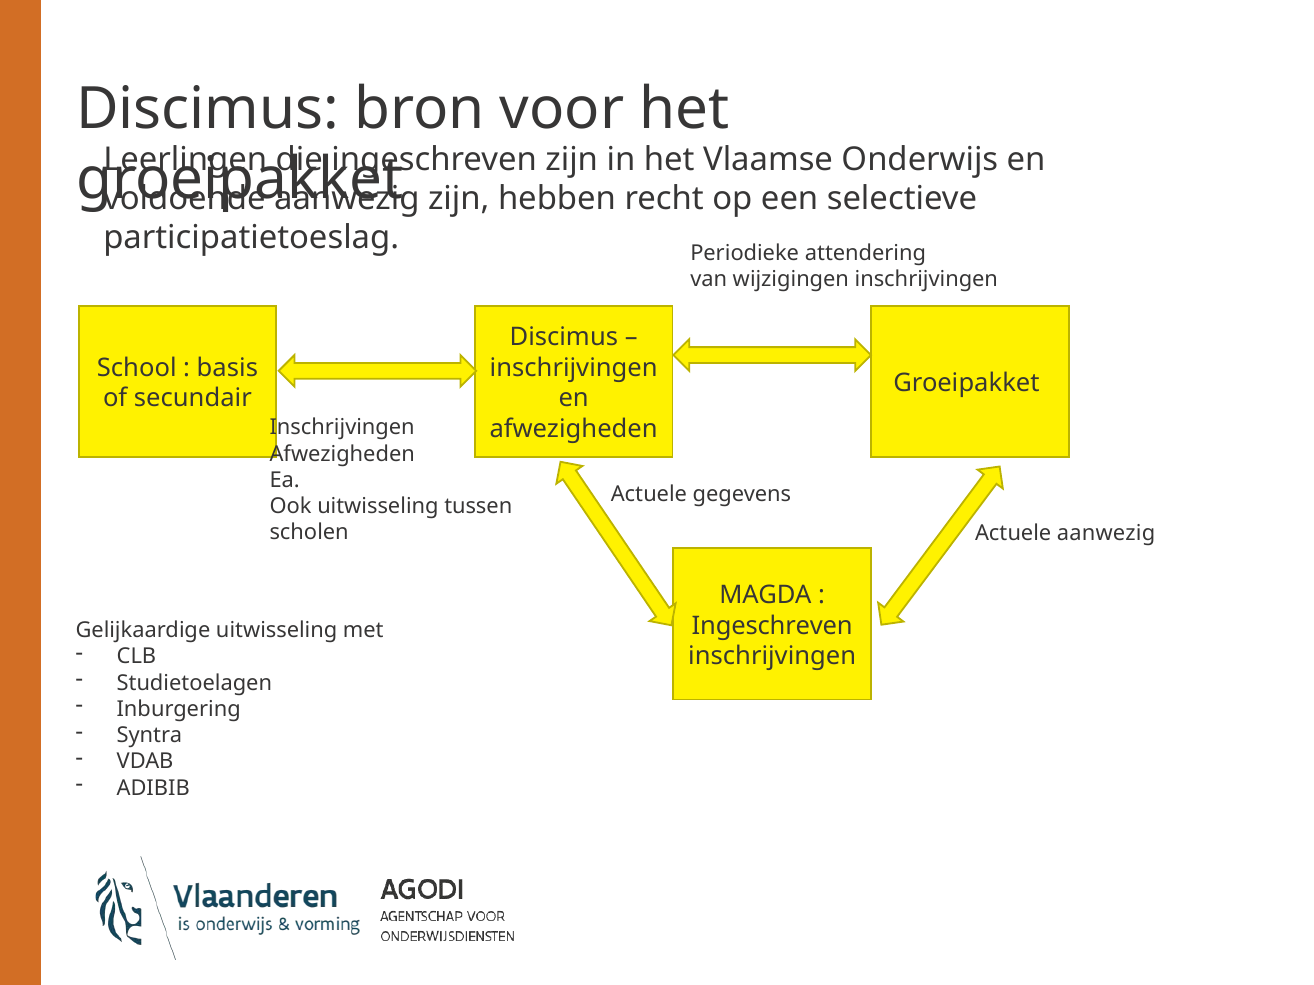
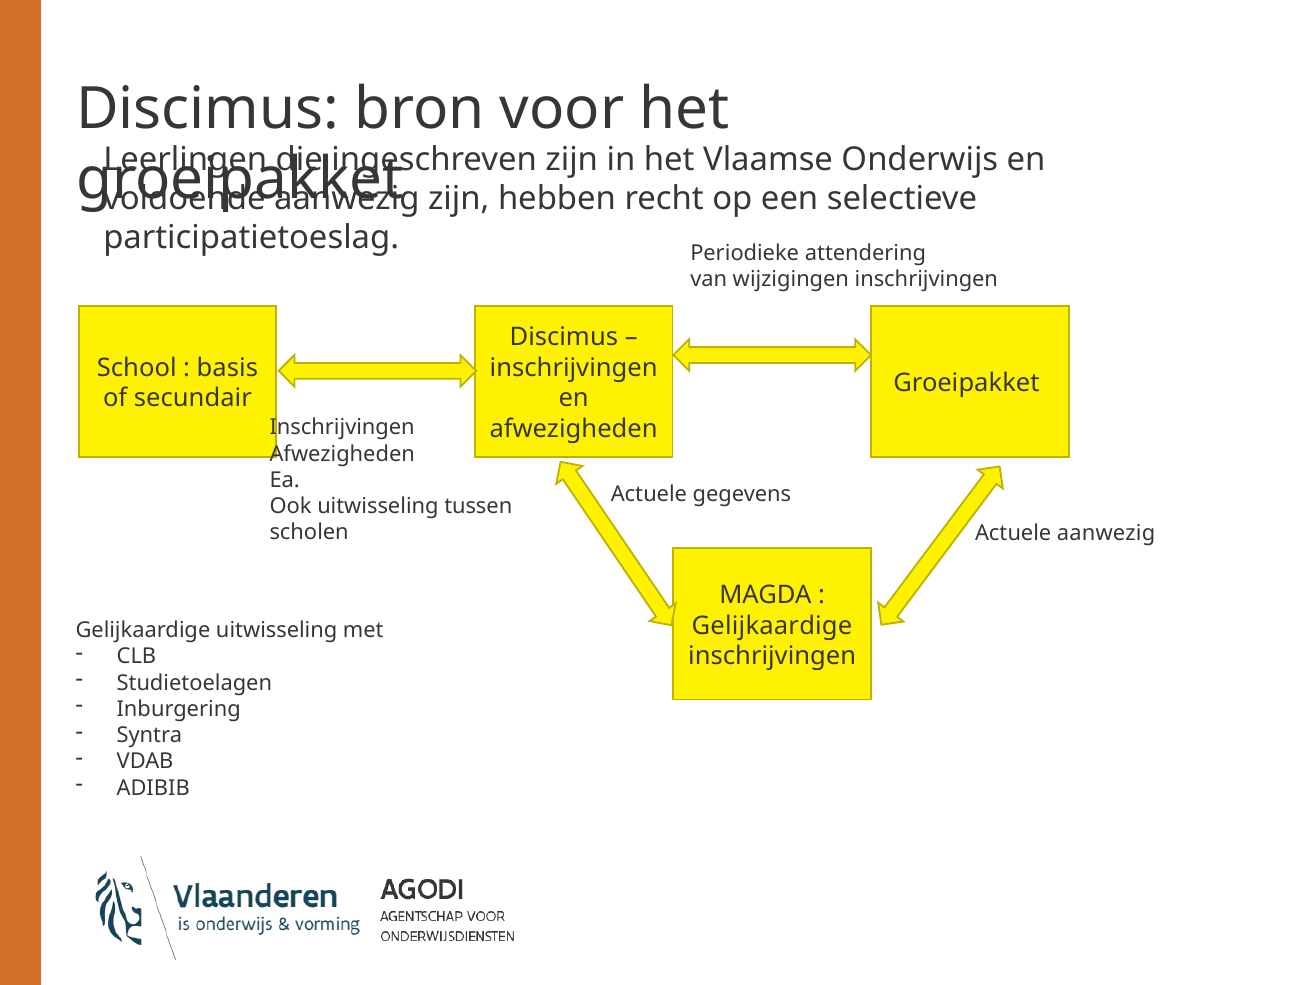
Ingeschreven at (772, 626): Ingeschreven -> Gelijkaardige
